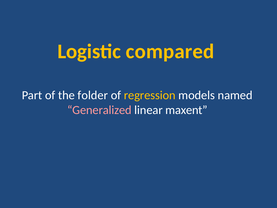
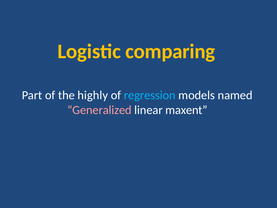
compared: compared -> comparing
folder: folder -> highly
regression colour: yellow -> light blue
